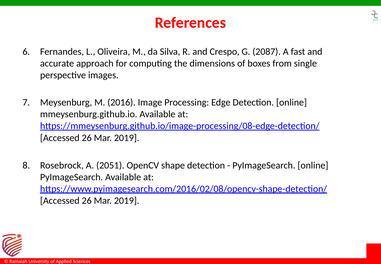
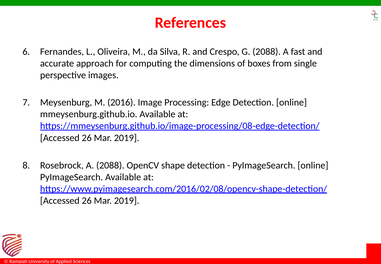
G 2087: 2087 -> 2088
A 2051: 2051 -> 2088
